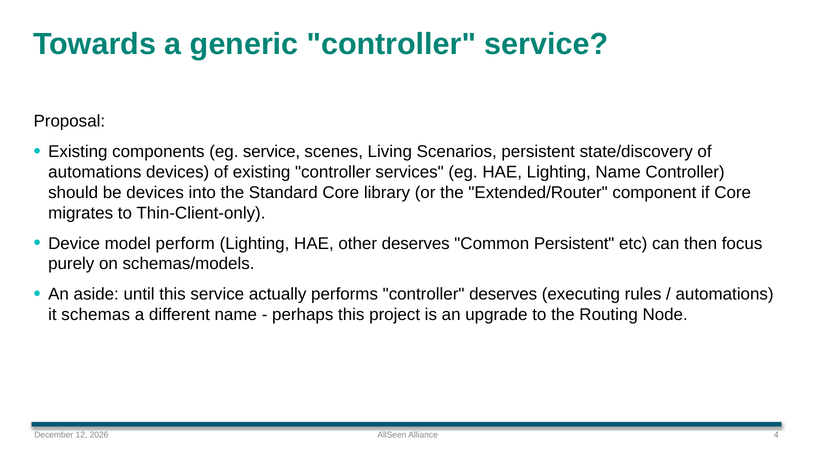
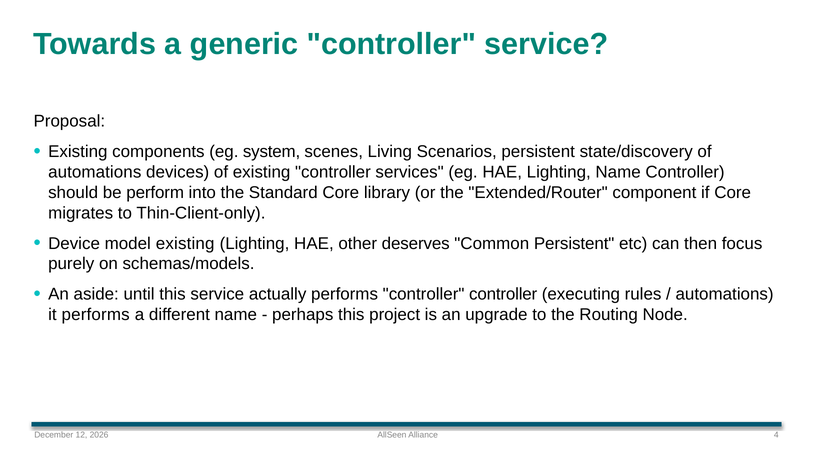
eg service: service -> system
be devices: devices -> perform
model perform: perform -> existing
controller deserves: deserves -> controller
it schemas: schemas -> performs
